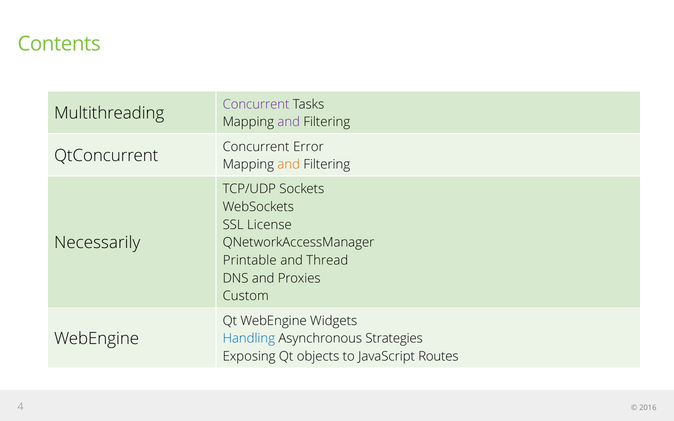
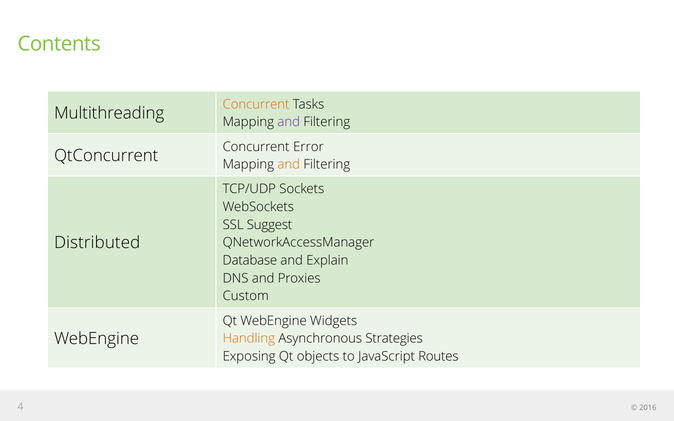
Concurrent at (256, 104) colour: purple -> orange
License: License -> Suggest
Necessarily: Necessarily -> Distributed
Printable: Printable -> Database
Thread: Thread -> Explain
Handling colour: blue -> orange
